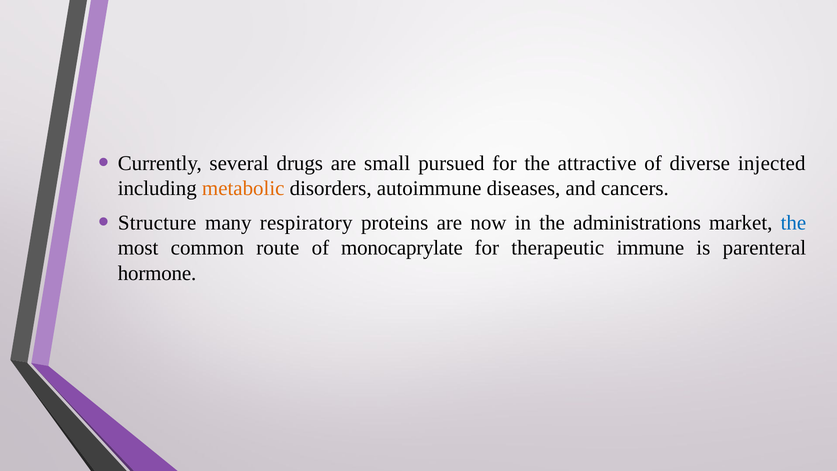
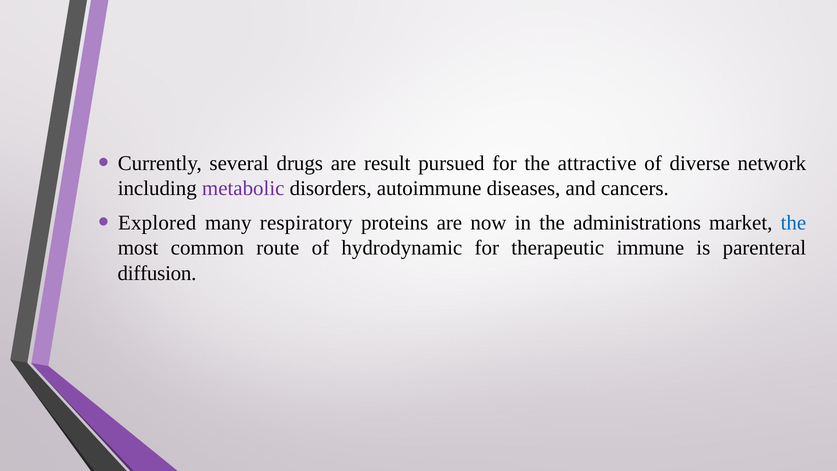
small: small -> result
injected: injected -> network
metabolic colour: orange -> purple
Structure: Structure -> Explored
monocaprylate: monocaprylate -> hydrodynamic
hormone: hormone -> diffusion
